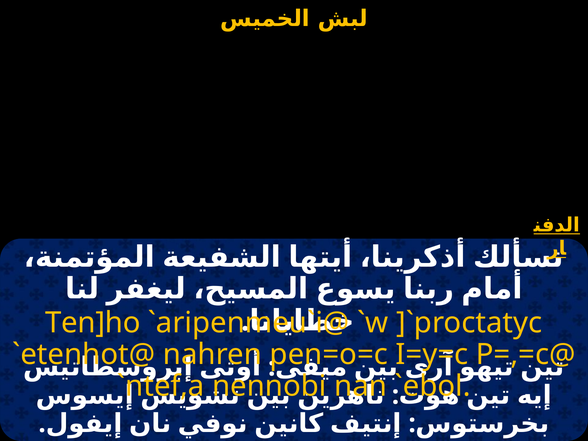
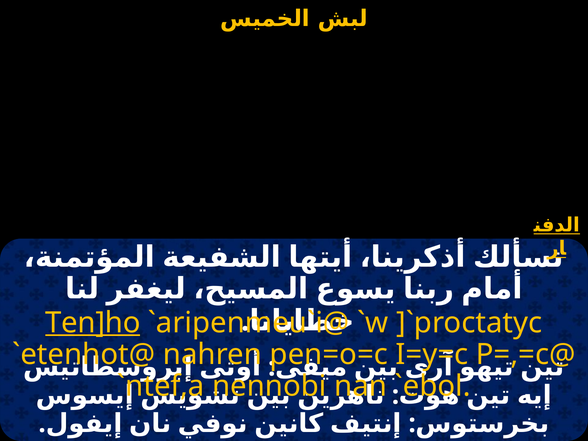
Ten]ho underline: none -> present
